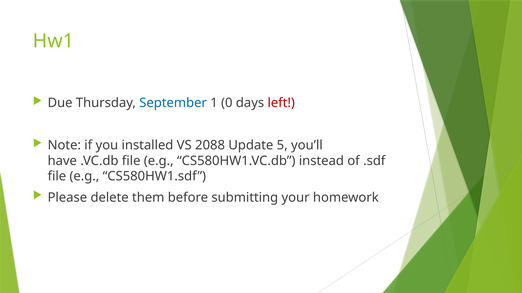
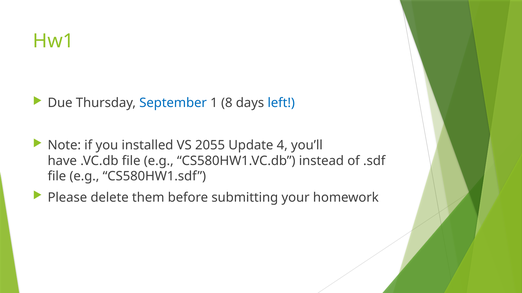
0: 0 -> 8
left colour: red -> blue
2088: 2088 -> 2055
5: 5 -> 4
